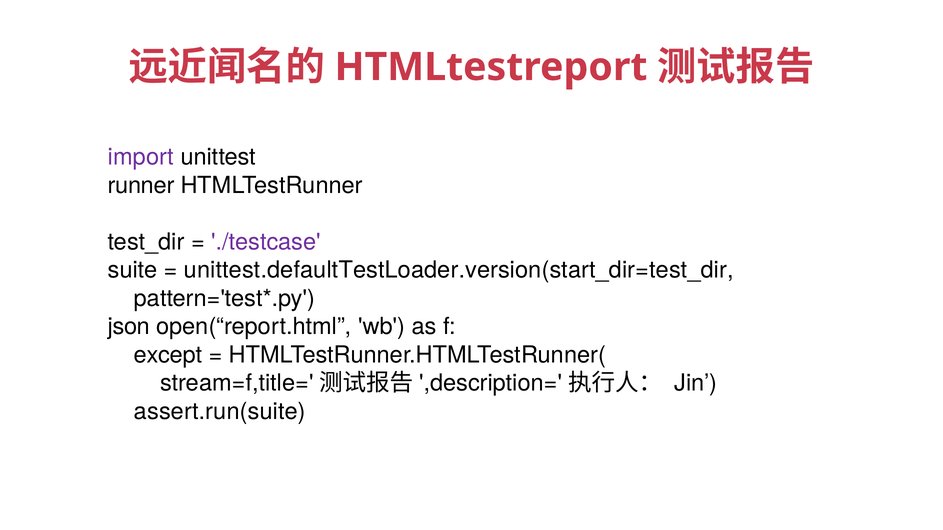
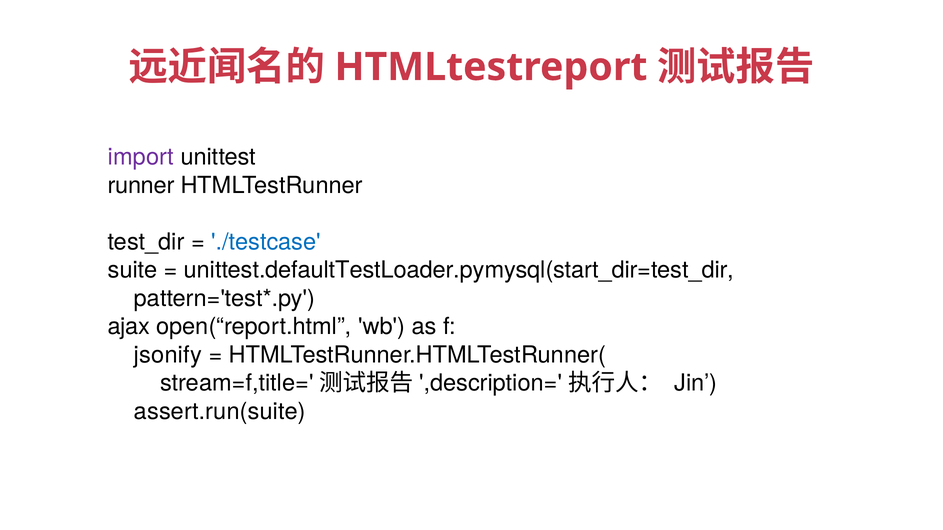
./testcase colour: purple -> blue
unittest.defaultTestLoader.version(start_dir=test_dir: unittest.defaultTestLoader.version(start_dir=test_dir -> unittest.defaultTestLoader.pymysql(start_dir=test_dir
json: json -> ajax
except: except -> jsonify
